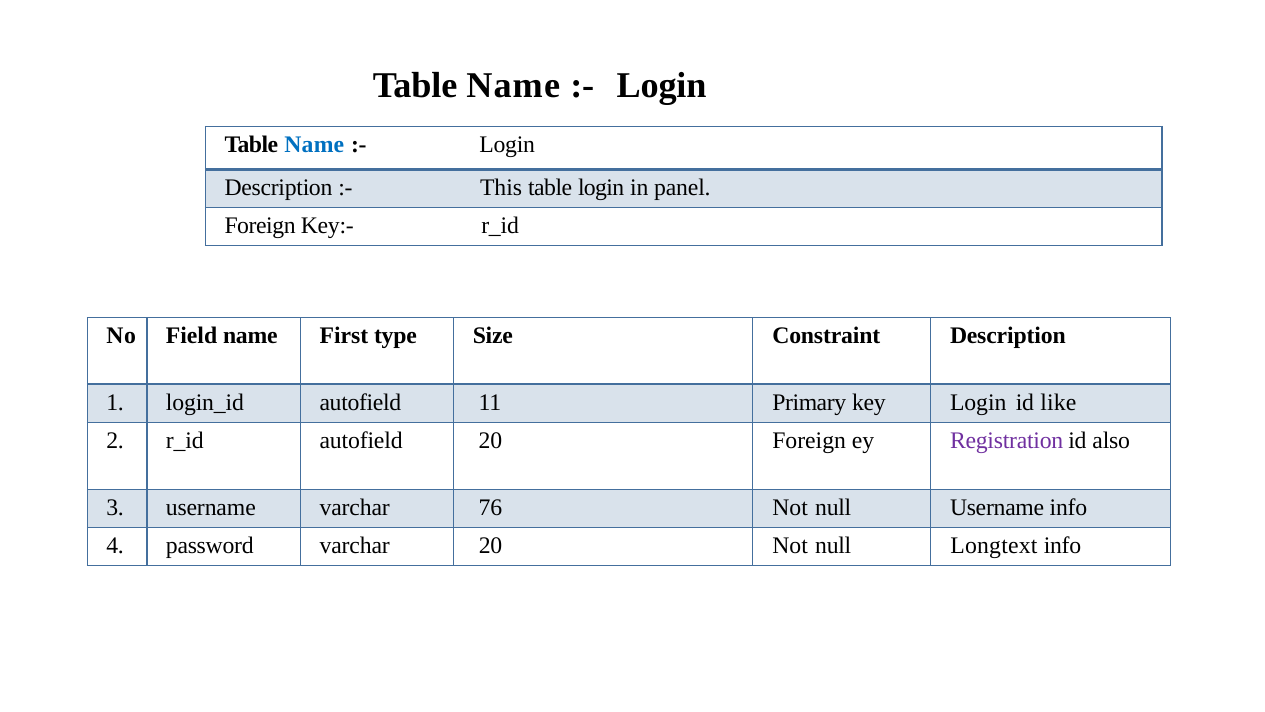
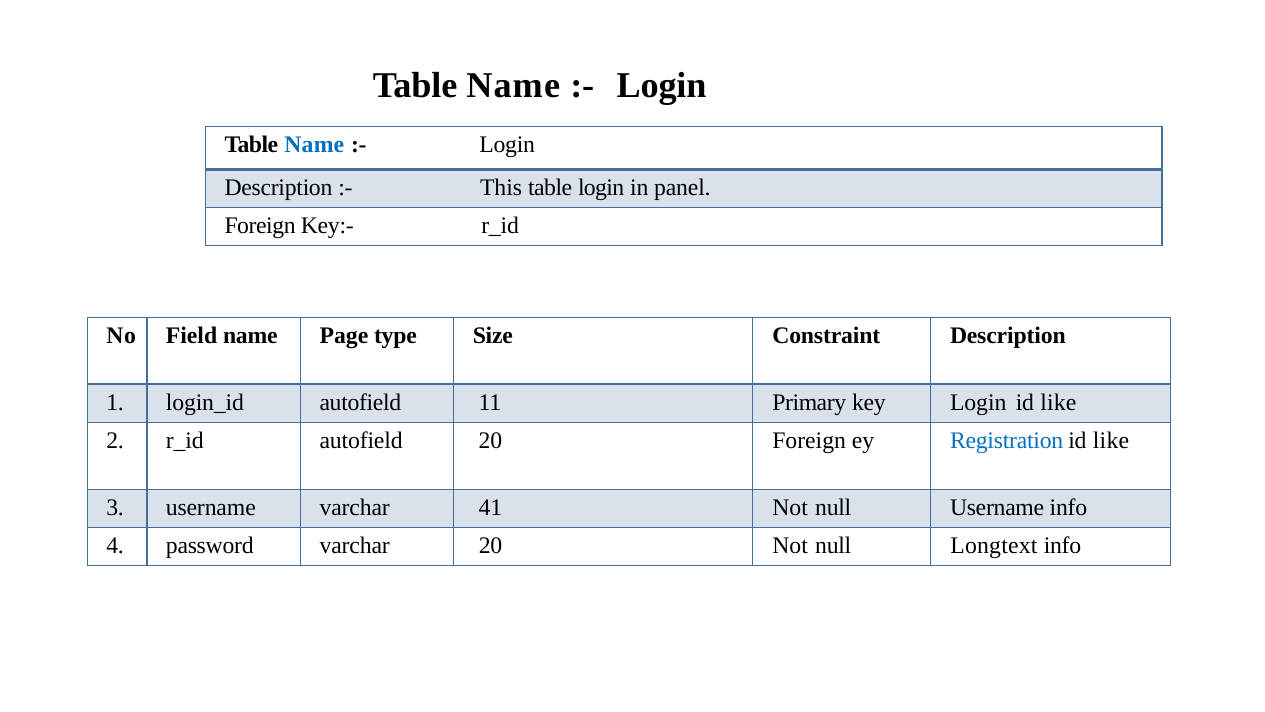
First: First -> Page
Registration colour: purple -> blue
also at (1111, 440): also -> like
76: 76 -> 41
